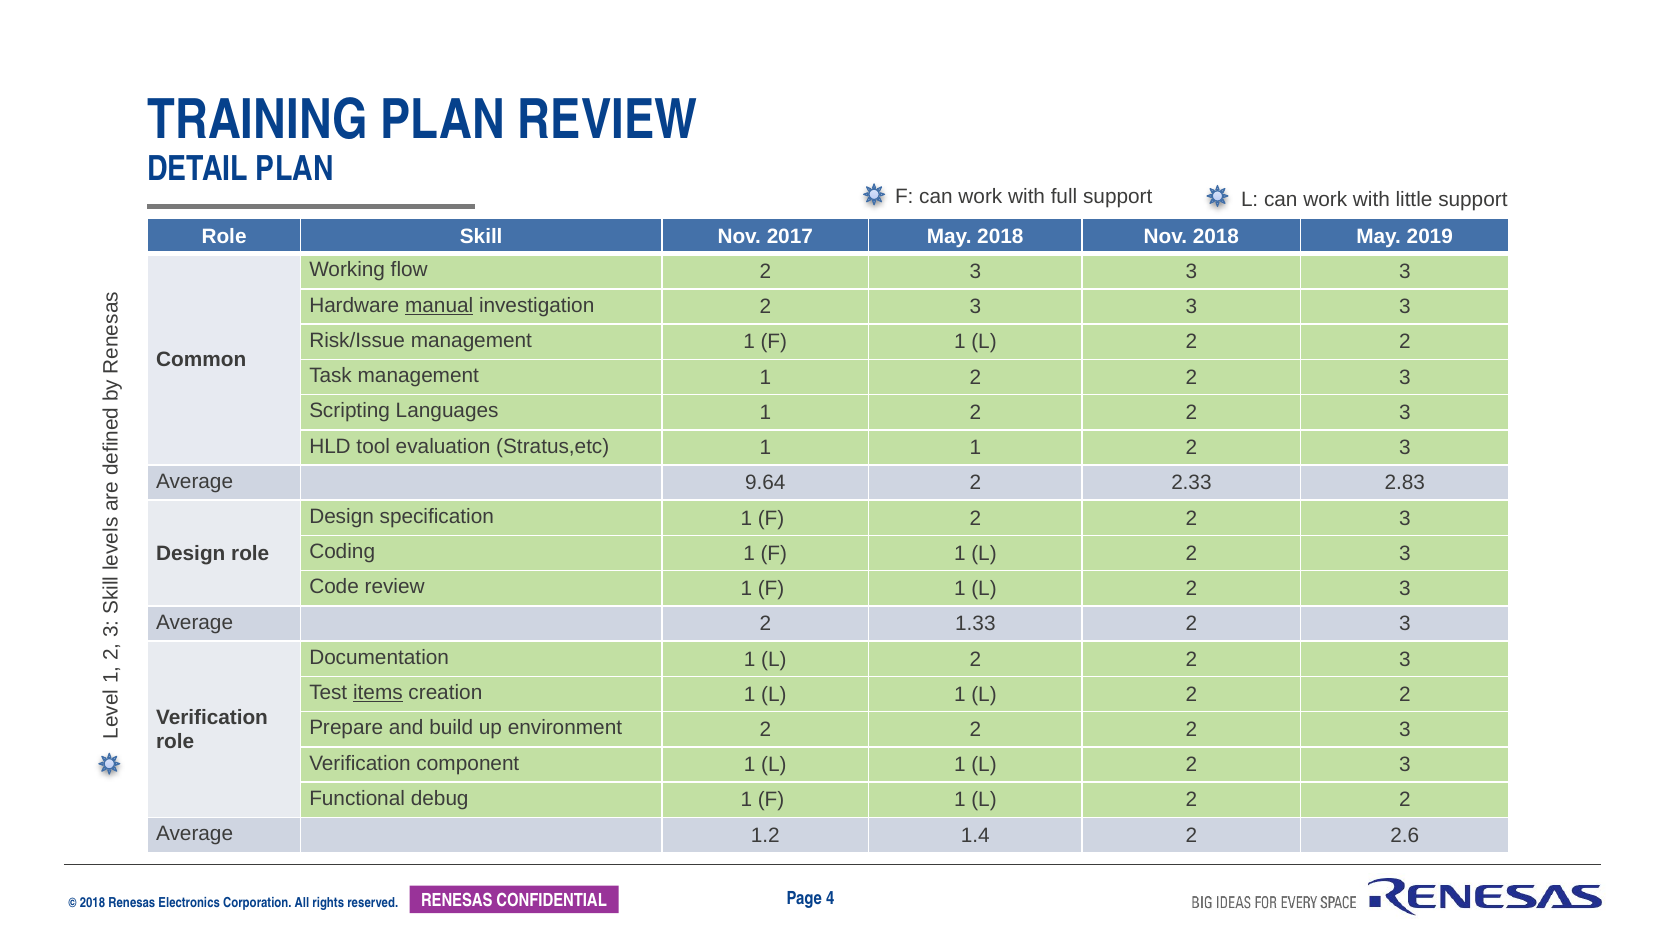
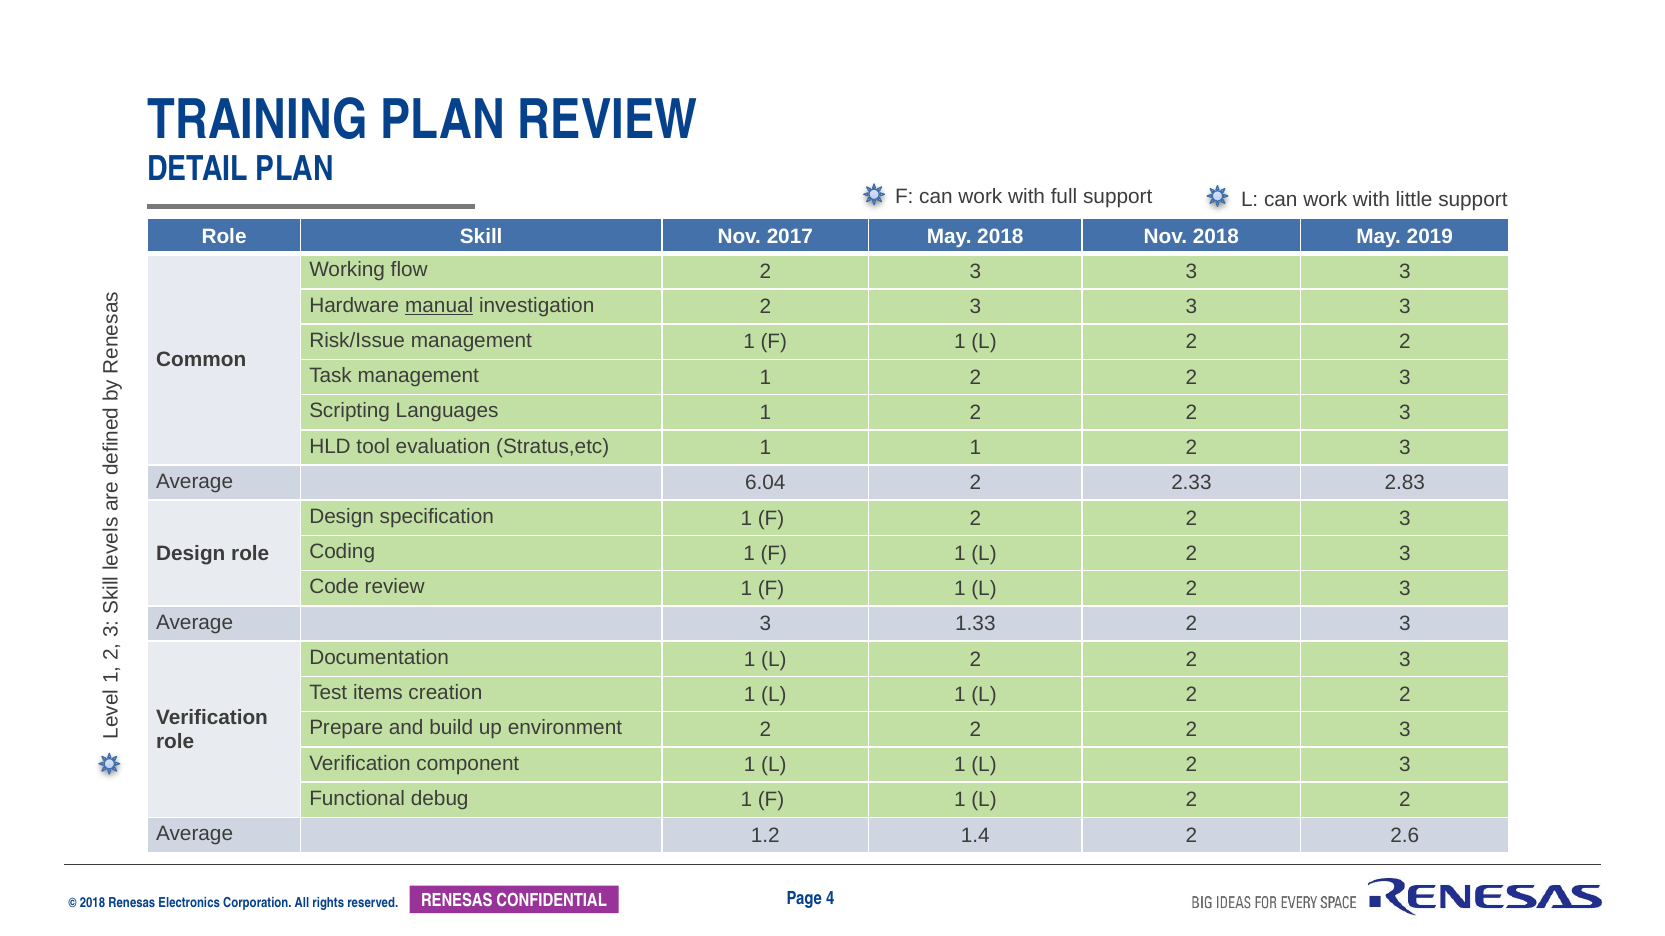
9.64: 9.64 -> 6.04
Average 2: 2 -> 3
items underline: present -> none
